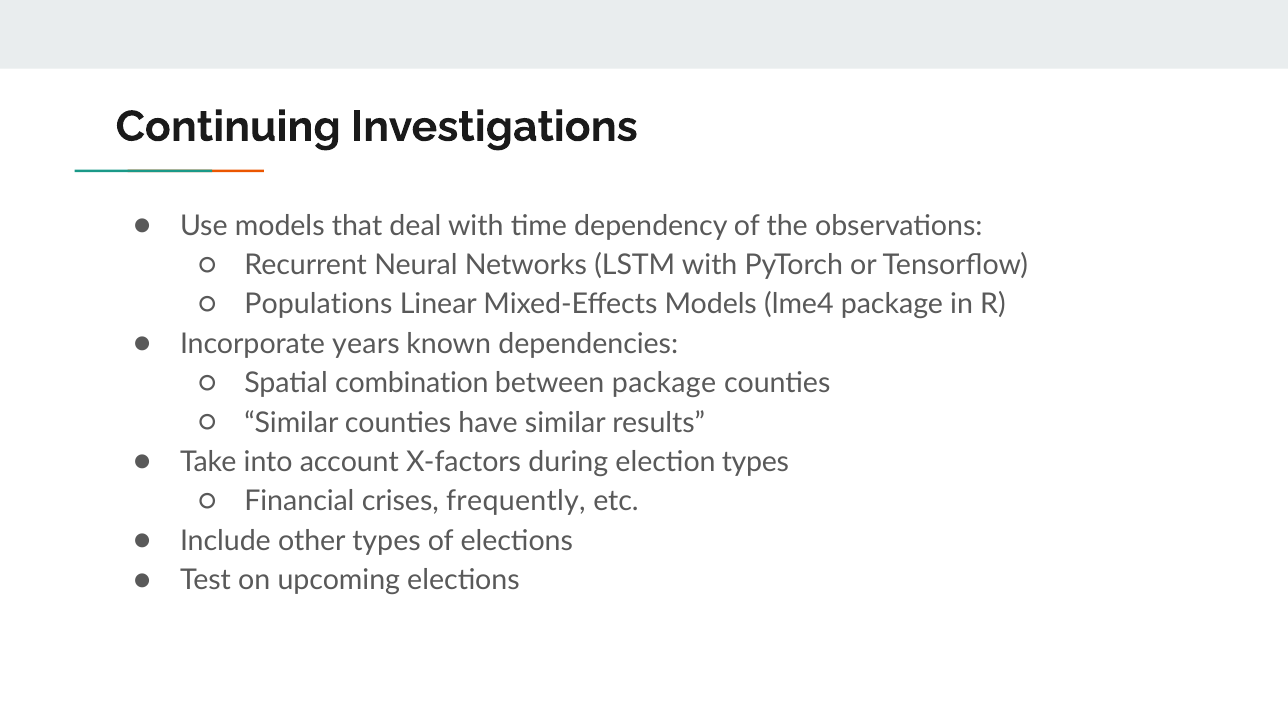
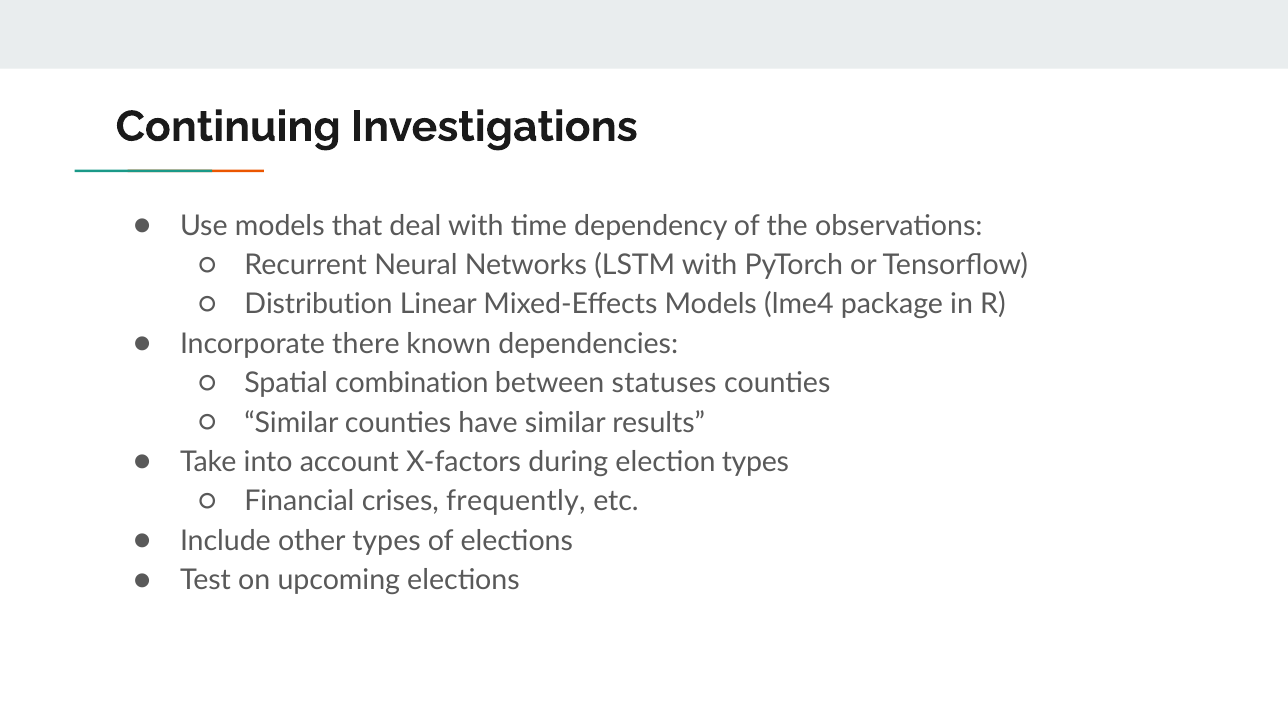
Populations: Populations -> Distribution
years: years -> there
between package: package -> statuses
